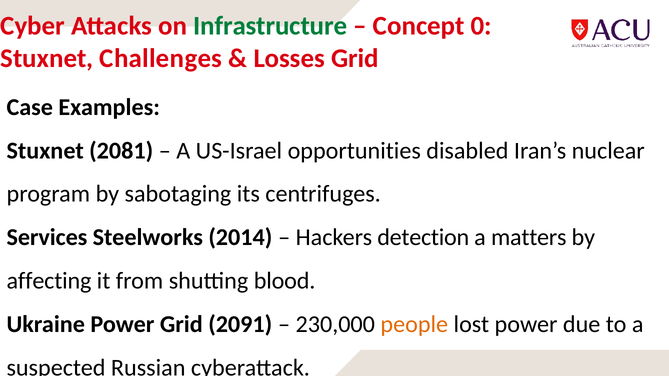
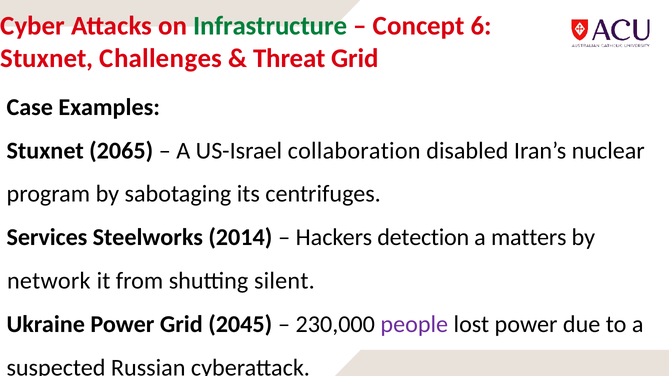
0: 0 -> 6
Losses: Losses -> Threat
2081: 2081 -> 2065
opportunities: opportunities -> collaboration
affecting: affecting -> network
blood: blood -> silent
2091: 2091 -> 2045
people colour: orange -> purple
